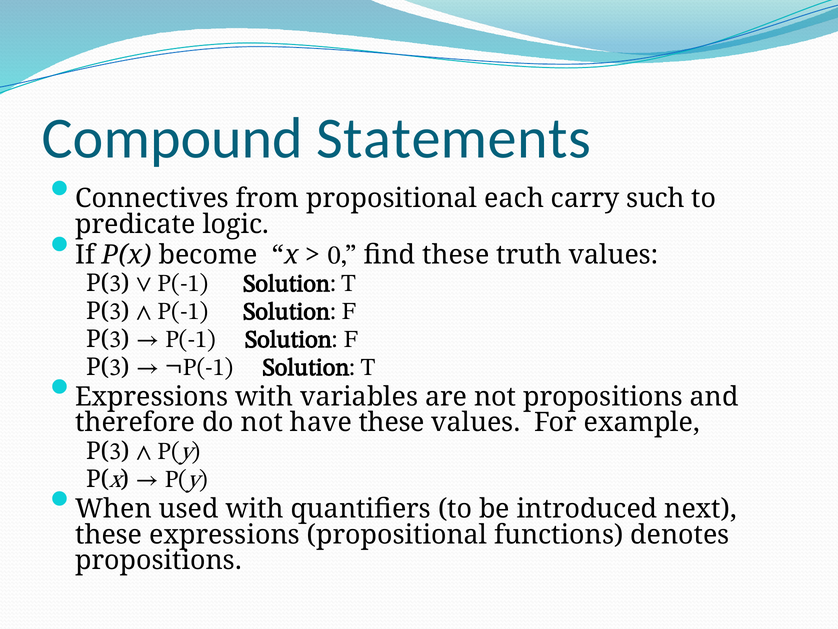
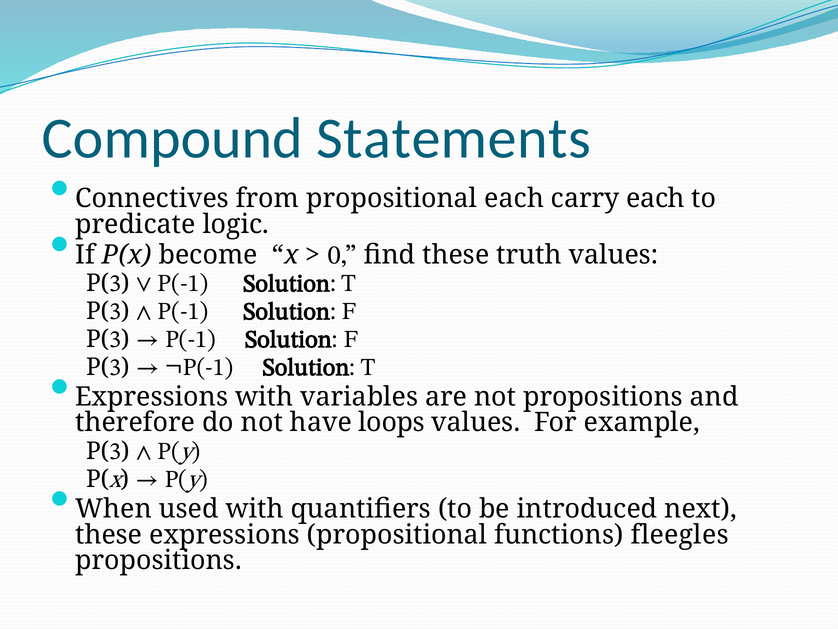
carry such: such -> each
have these: these -> loops
denotes: denotes -> fleegles
